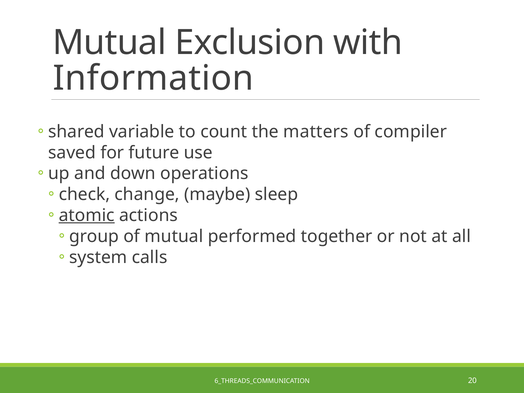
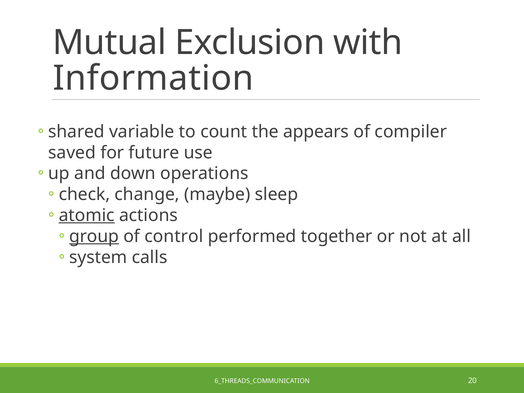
matters: matters -> appears
group underline: none -> present
of mutual: mutual -> control
